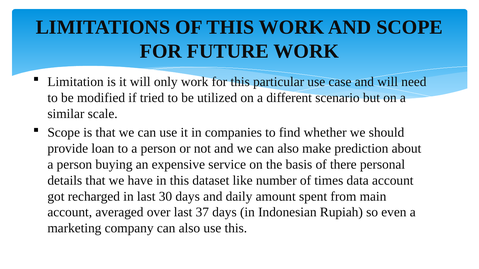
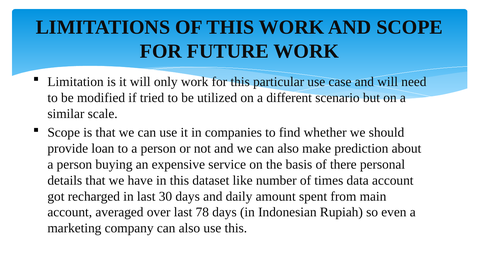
37: 37 -> 78
